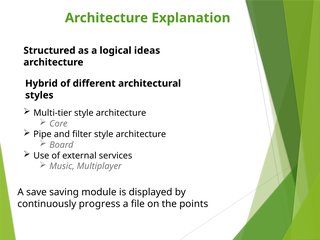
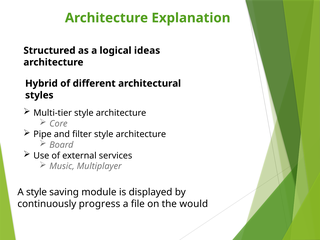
A save: save -> style
points: points -> would
